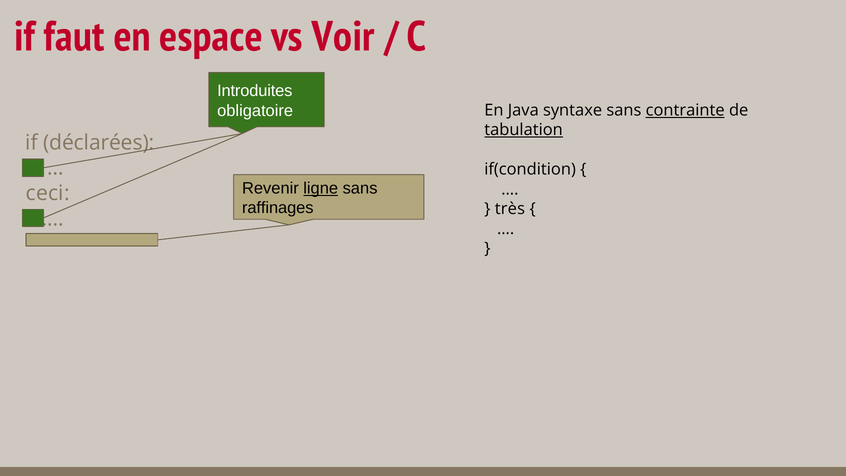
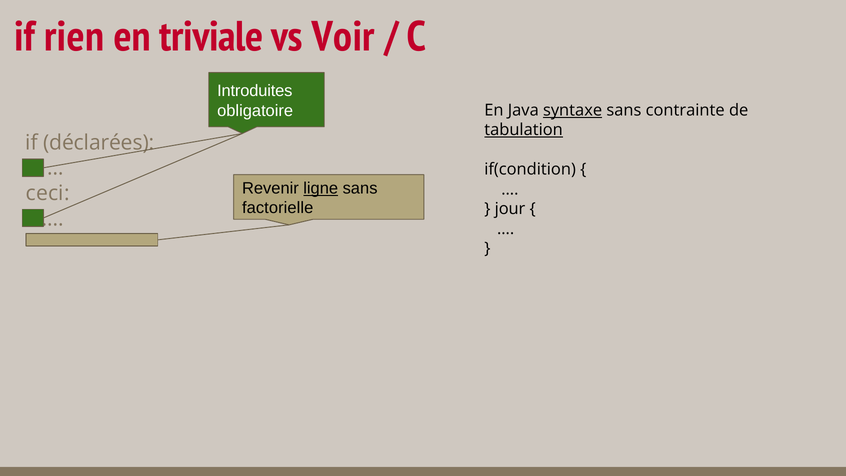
faut: faut -> rien
espace: espace -> triviale
syntaxe underline: none -> present
contrainte underline: present -> none
raffinages: raffinages -> factorielle
très: très -> jour
